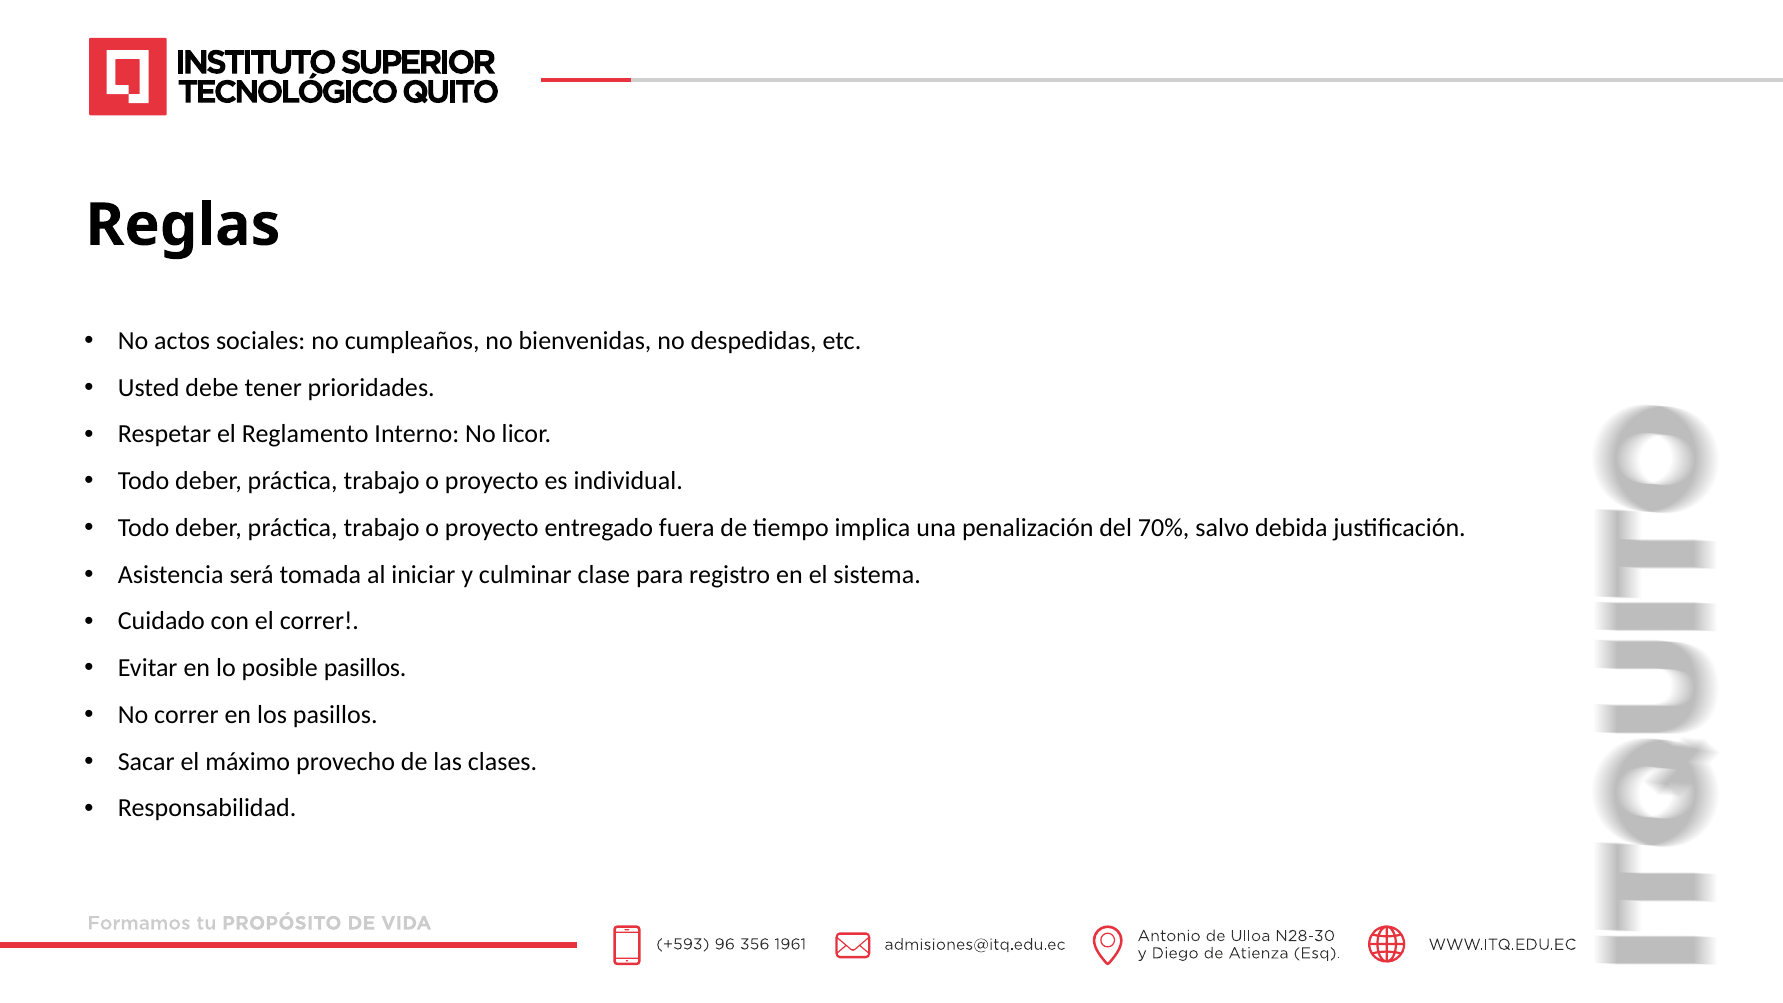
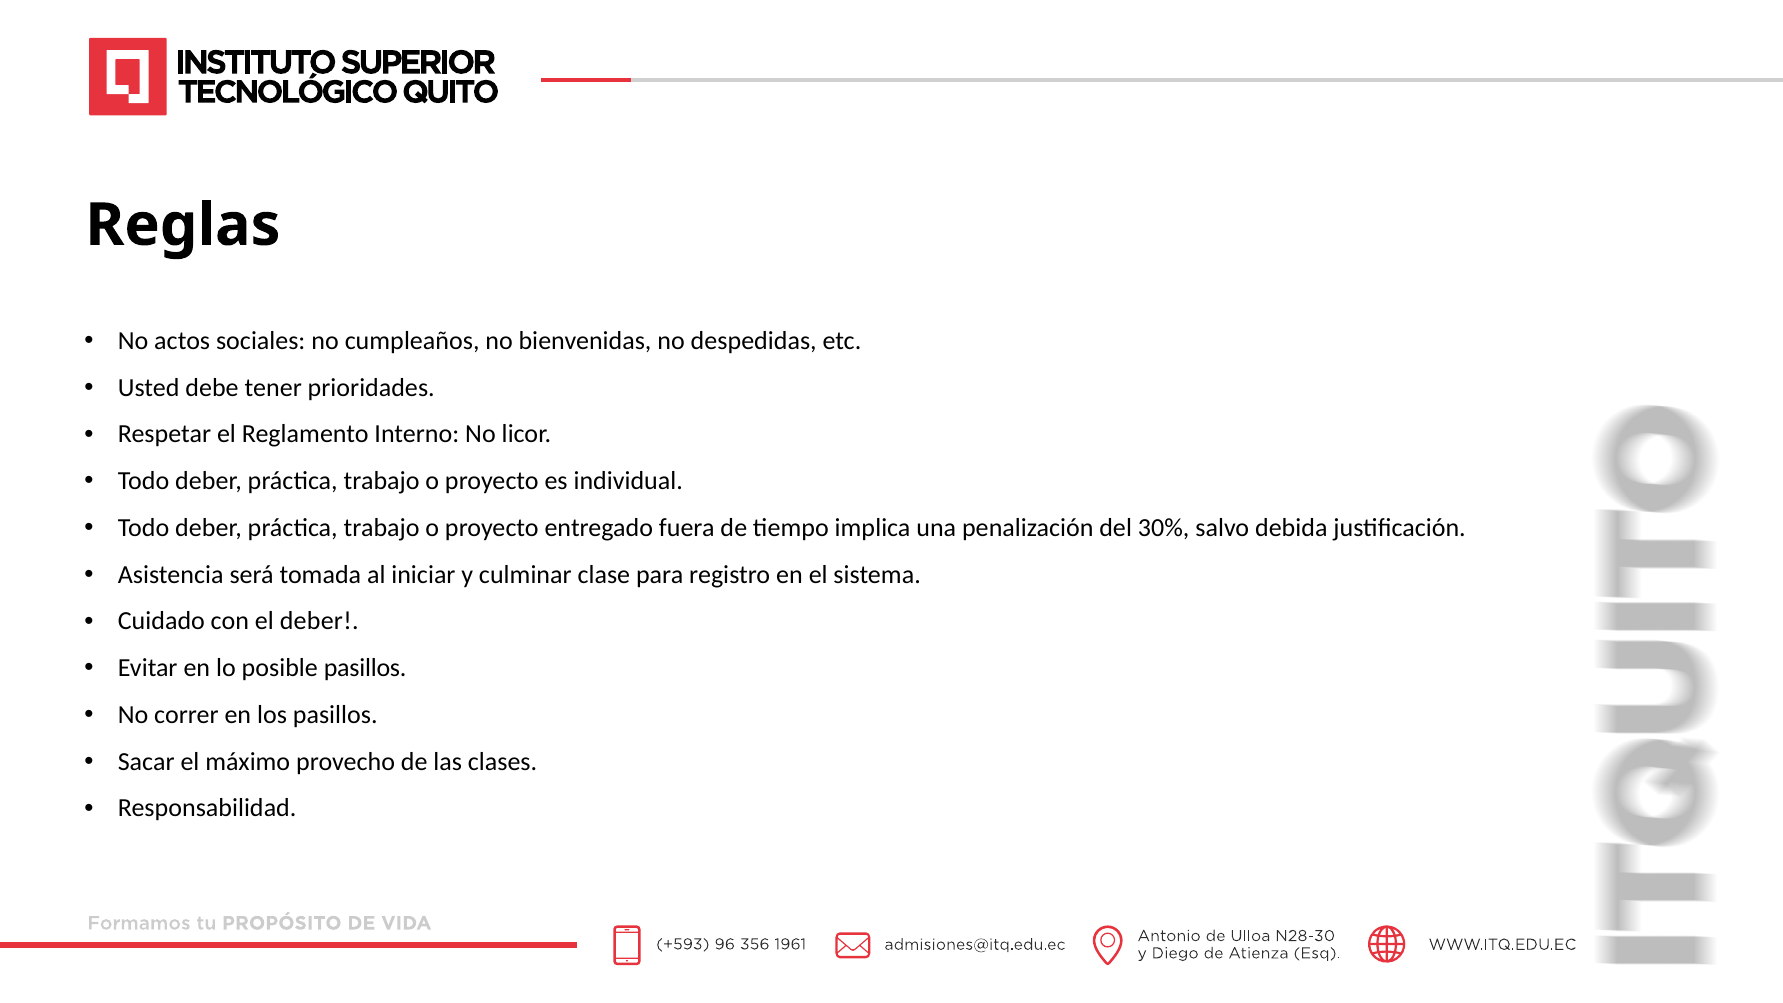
70%: 70% -> 30%
el correr: correr -> deber
